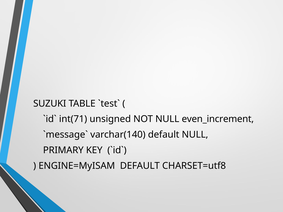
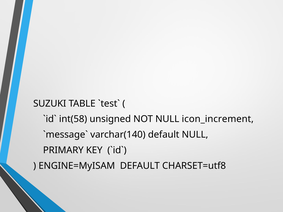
int(71: int(71 -> int(58
even_increment: even_increment -> icon_increment
